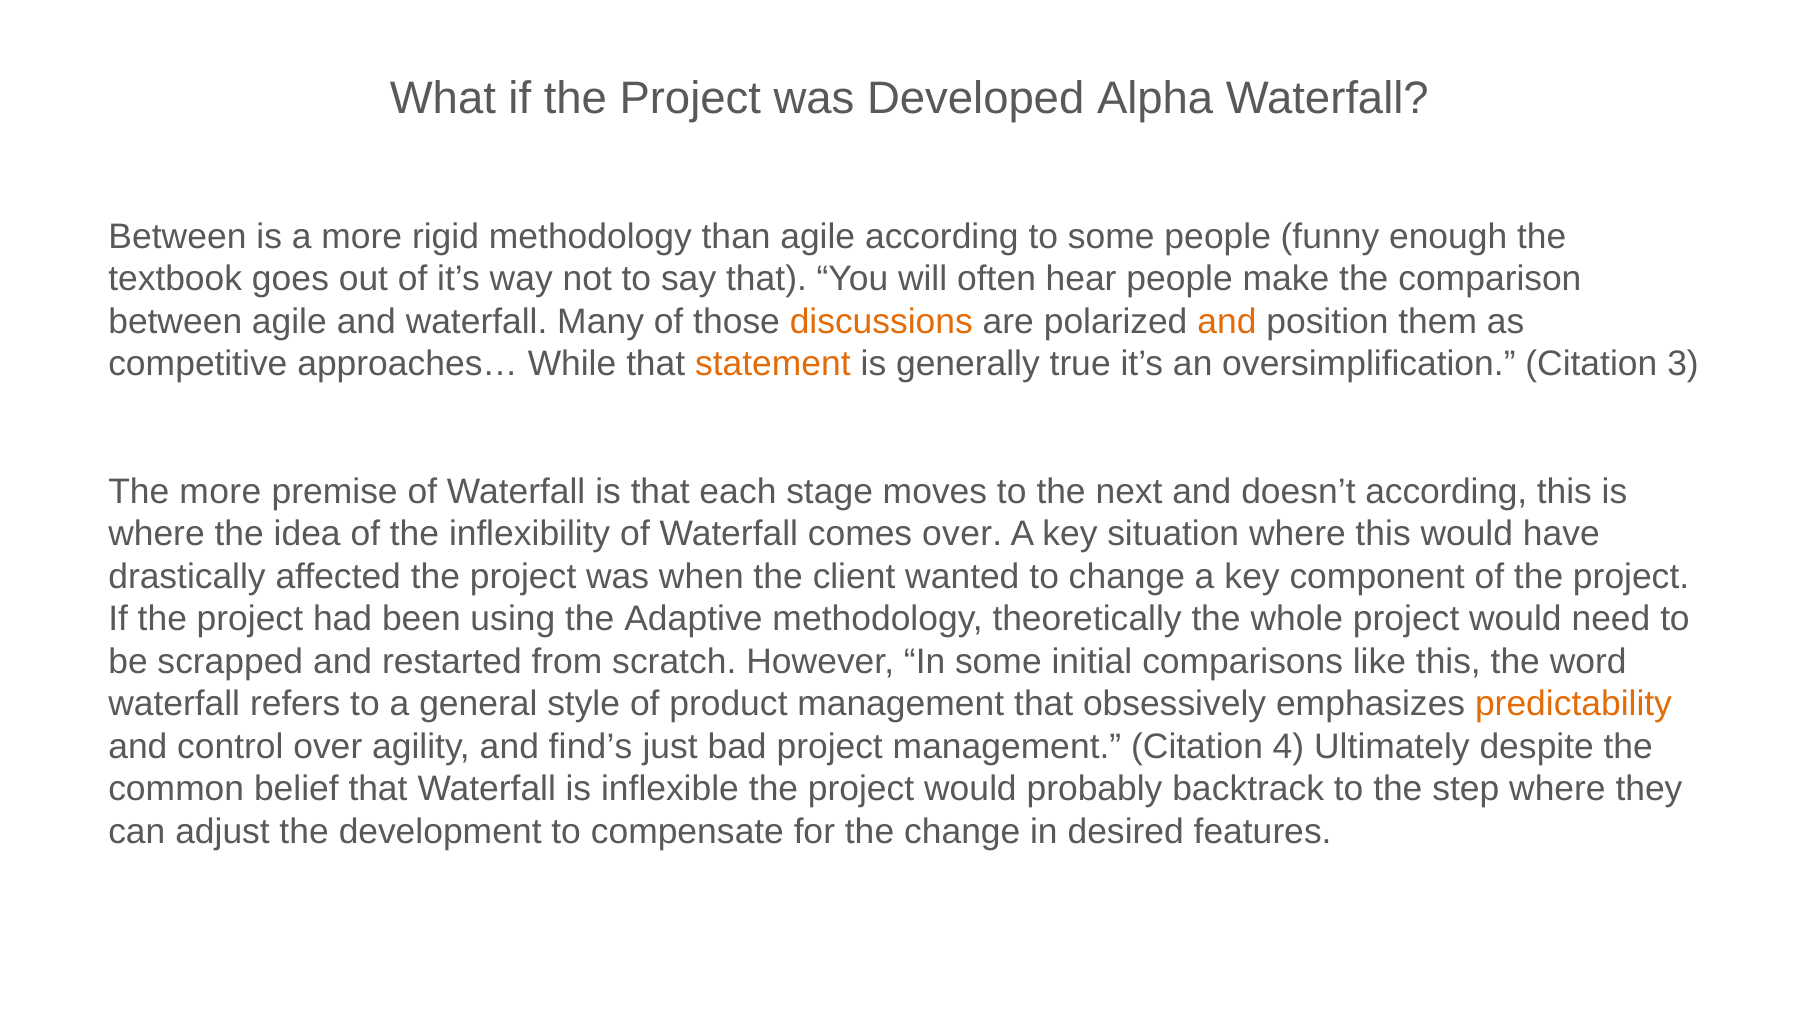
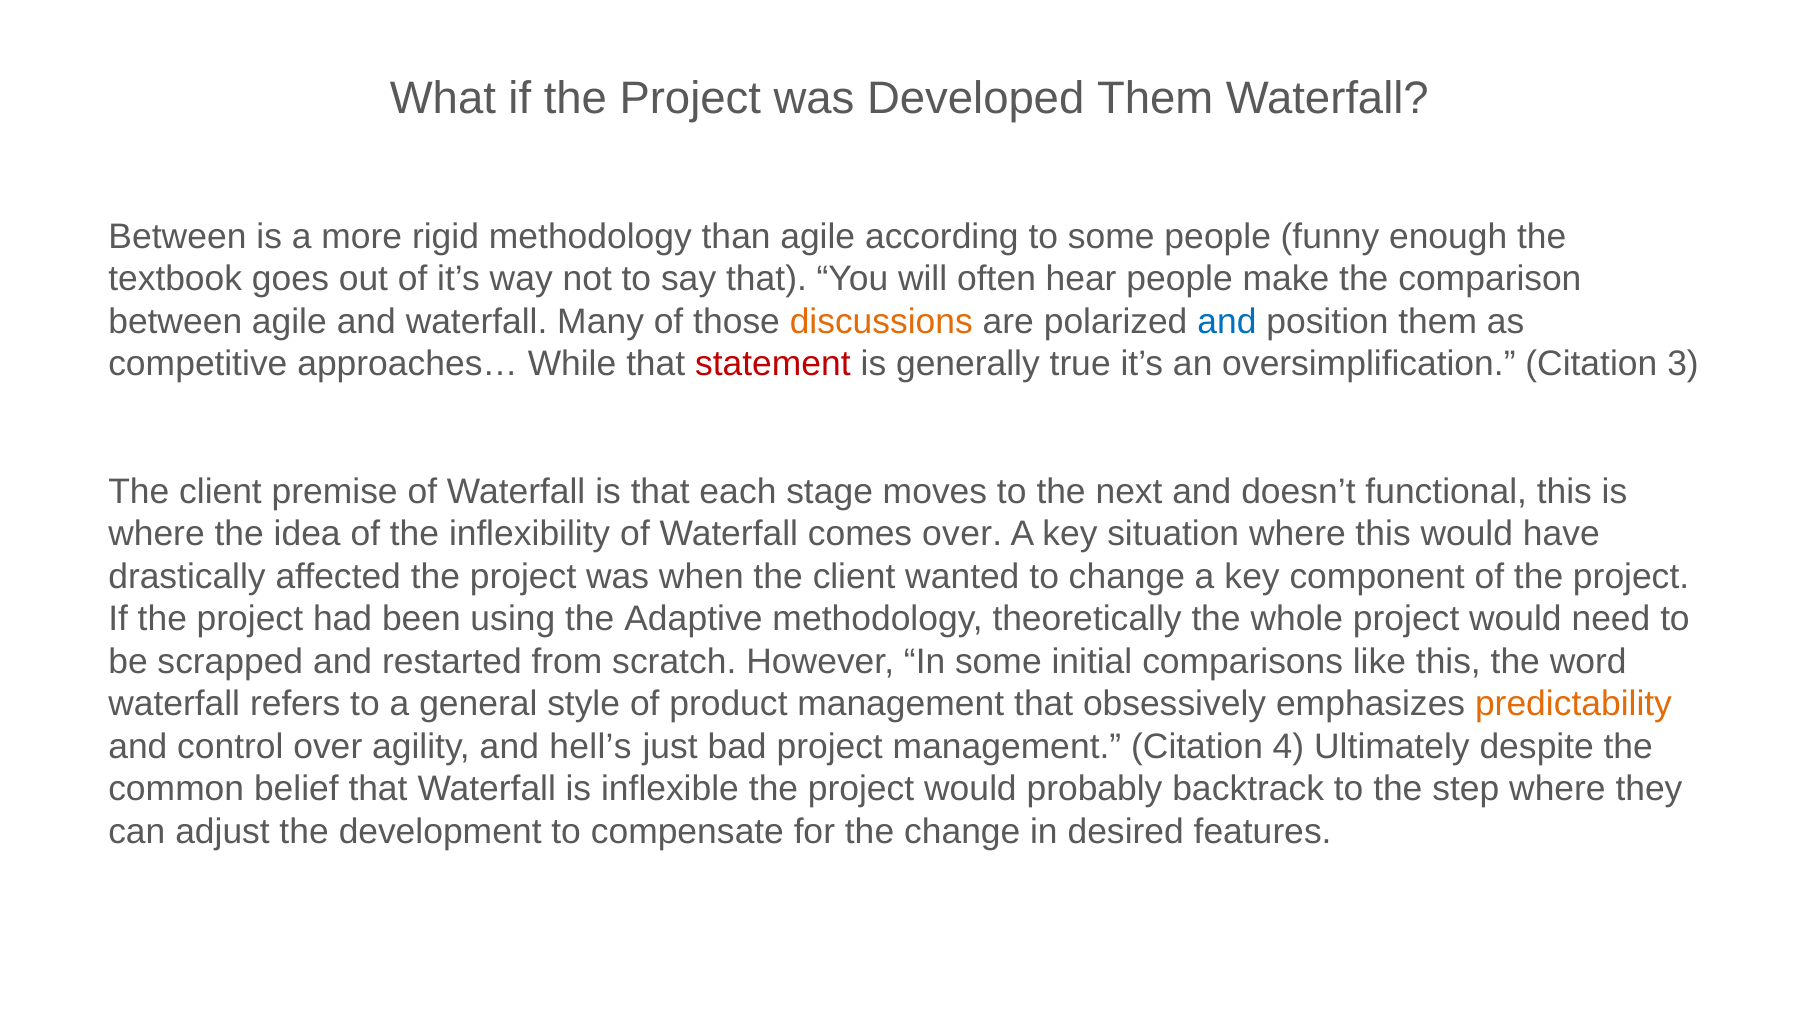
Developed Alpha: Alpha -> Them
and at (1227, 321) colour: orange -> blue
statement colour: orange -> red
more at (220, 491): more -> client
doesn’t according: according -> functional
find’s: find’s -> hell’s
